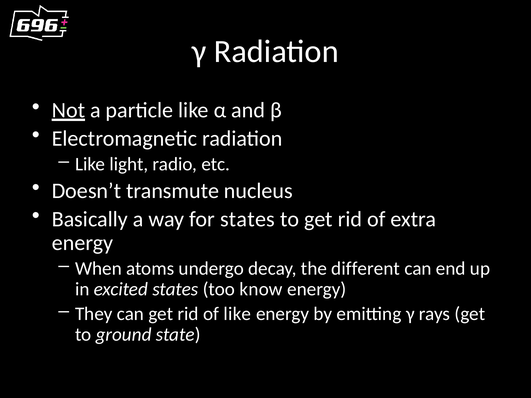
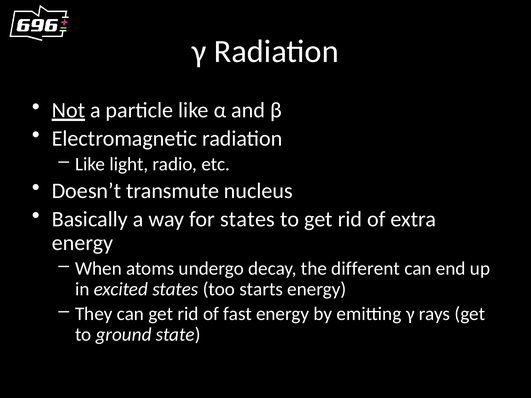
know: know -> starts
of like: like -> fast
